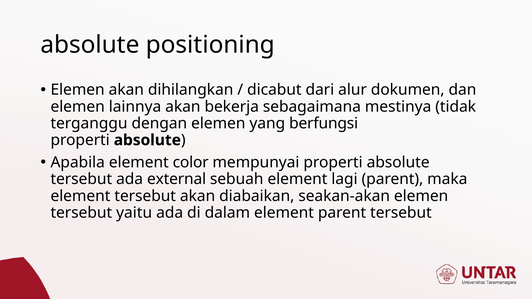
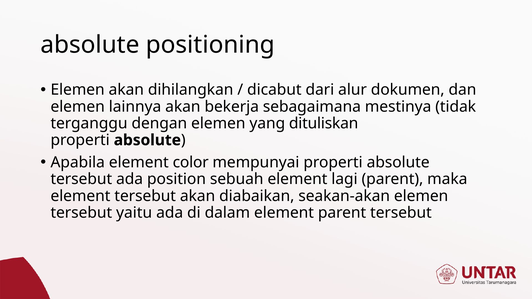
berfungsi: berfungsi -> dituliskan
external: external -> position
